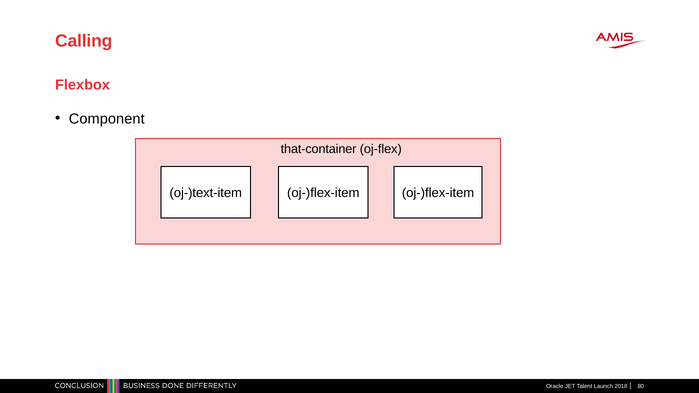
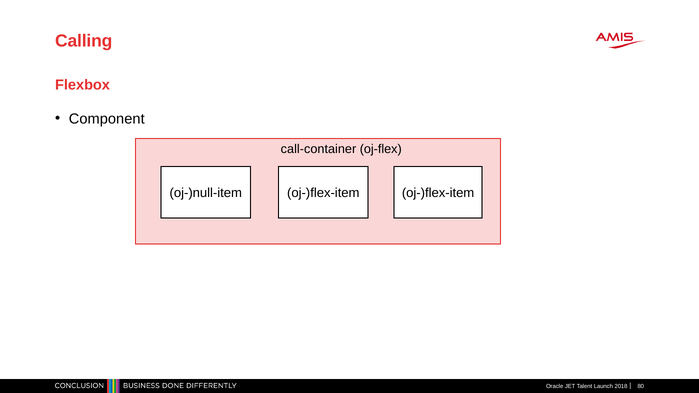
that-container: that-container -> call-container
oj-)text-item: oj-)text-item -> oj-)null-item
